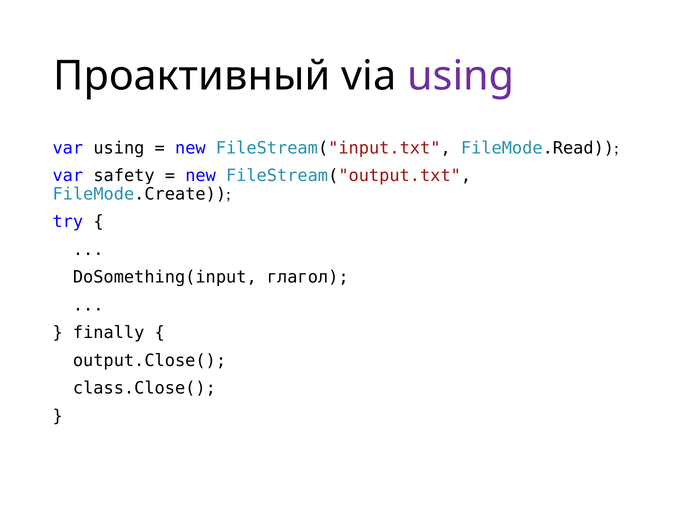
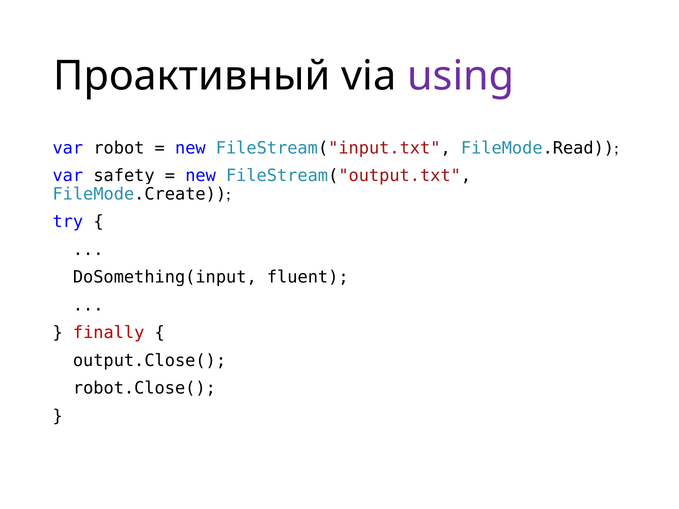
var using: using -> robot
глагол: глагол -> fluent
finally colour: black -> red
class.Close(: class.Close( -> robot.Close(
